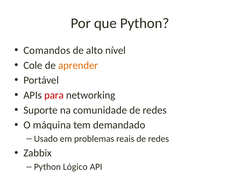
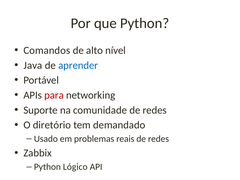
Cole: Cole -> Java
aprender colour: orange -> blue
máquina: máquina -> diretório
